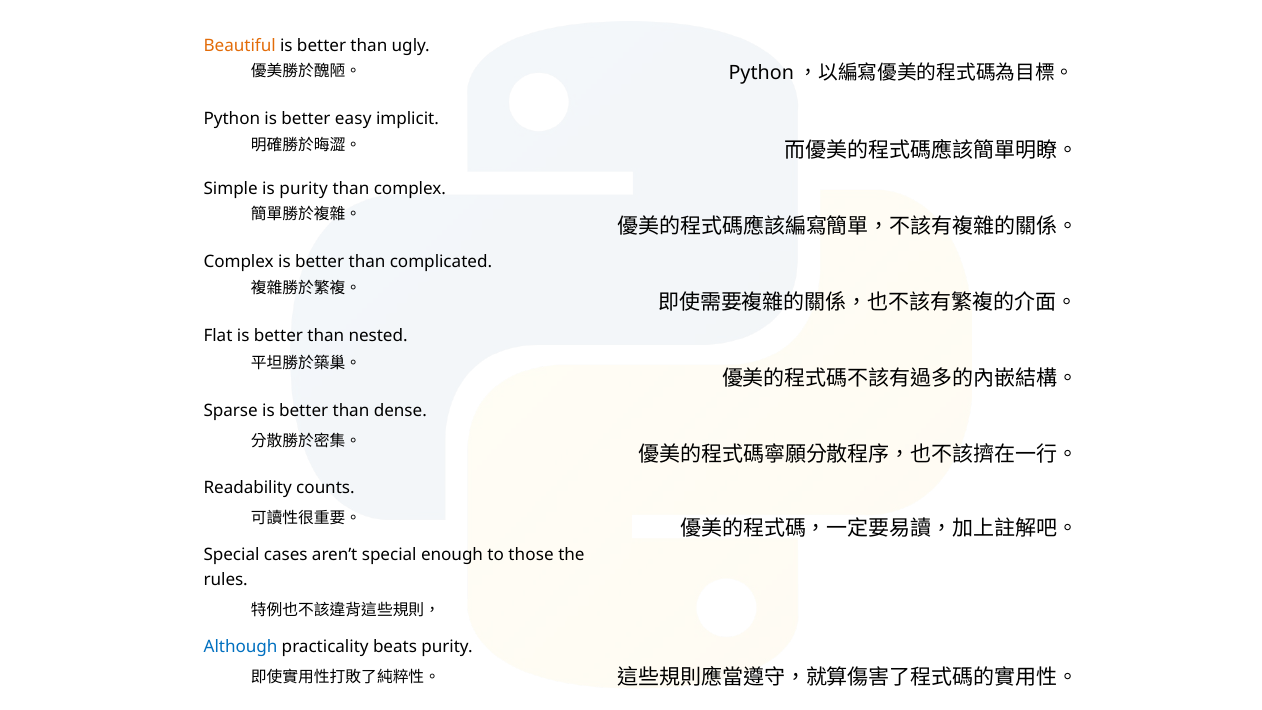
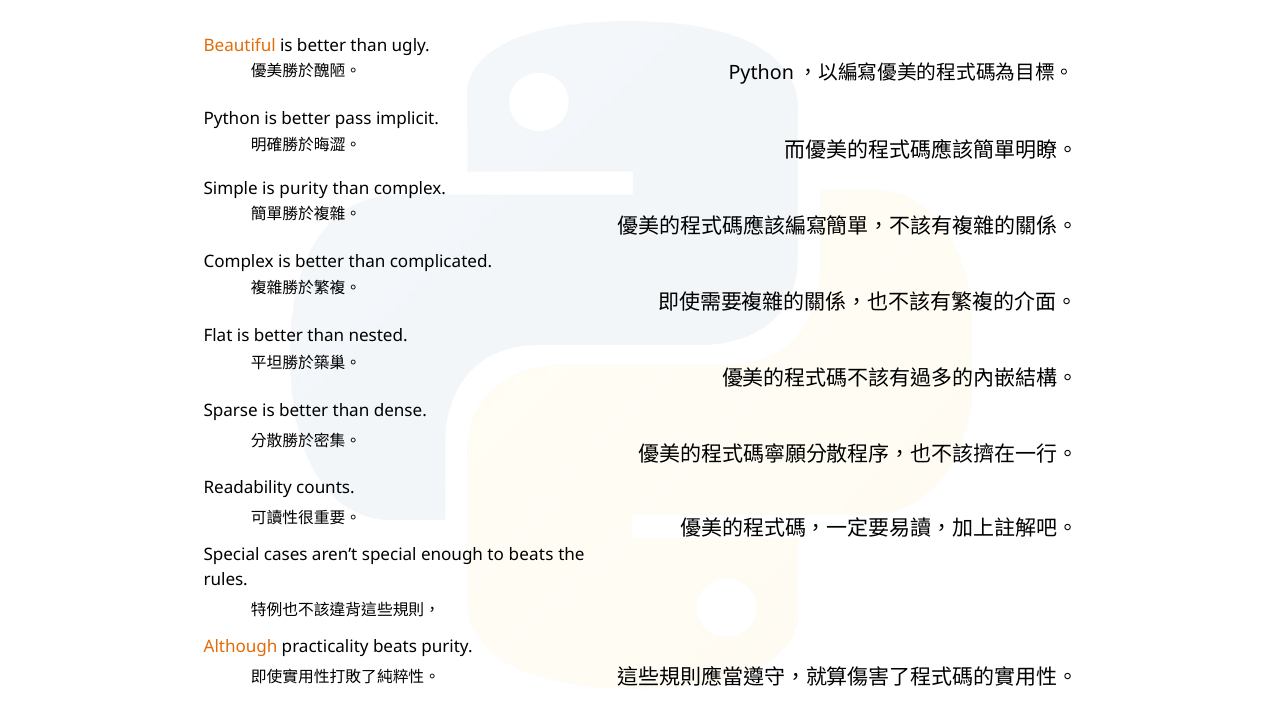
easy: easy -> pass
to those: those -> beats
Although colour: blue -> orange
